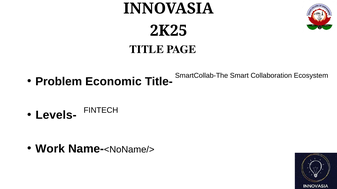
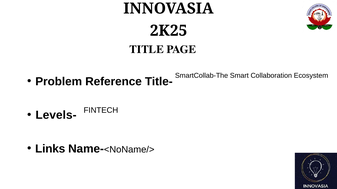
Economic: Economic -> Reference
Work: Work -> Links
